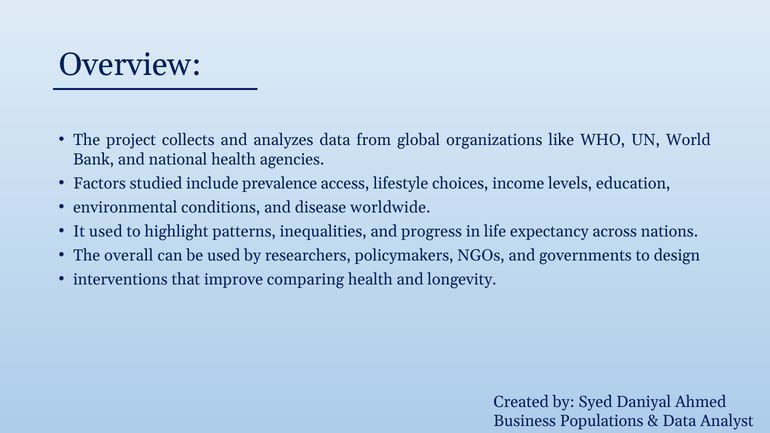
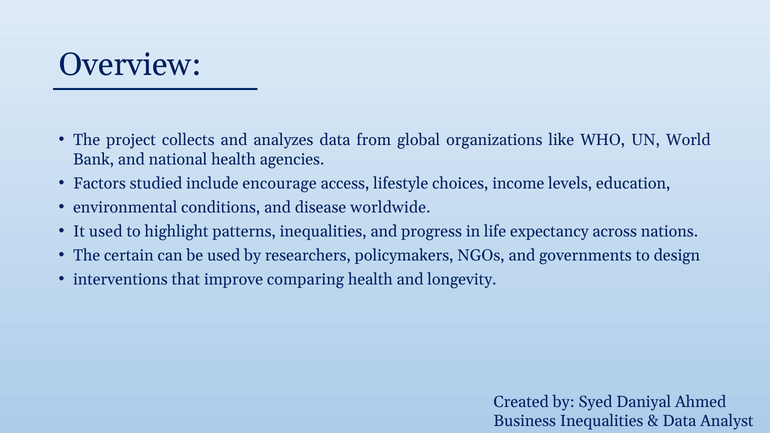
prevalence: prevalence -> encourage
overall: overall -> certain
Business Populations: Populations -> Inequalities
